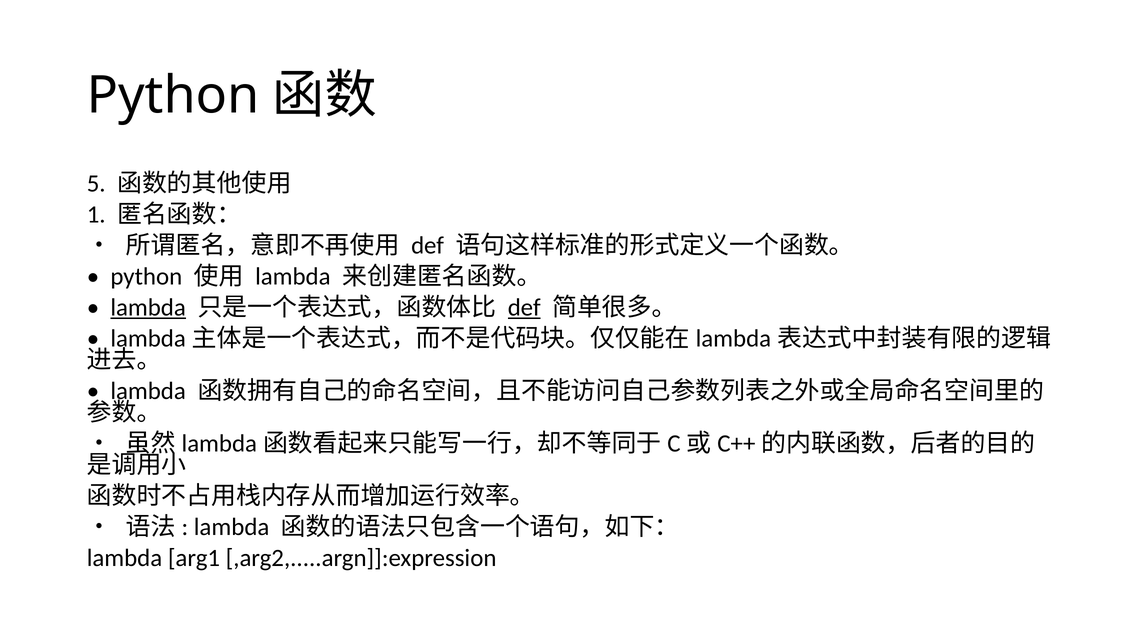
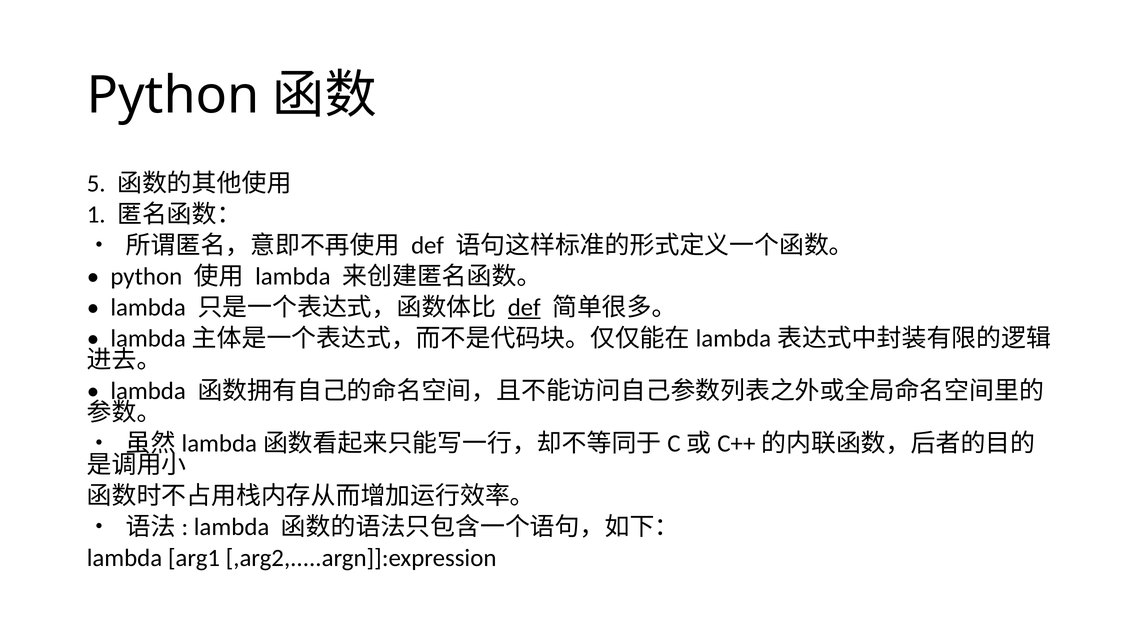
lambda at (148, 308) underline: present -> none
